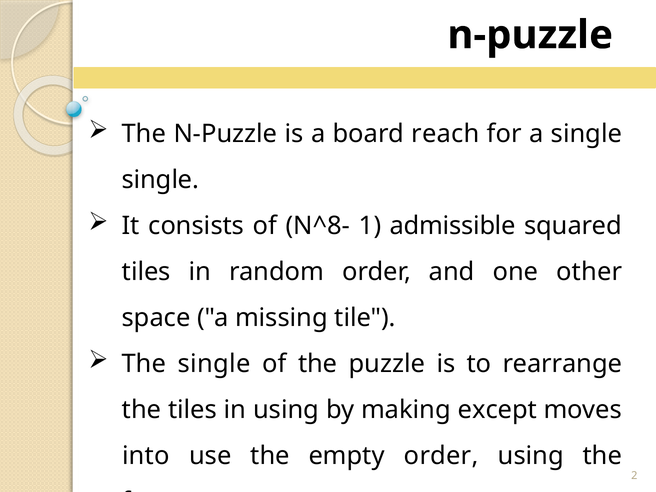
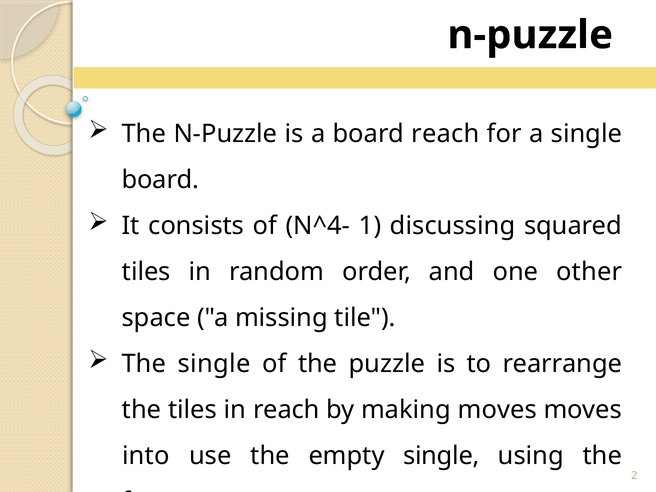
single at (160, 180): single -> board
N^8-: N^8- -> N^4-
admissible: admissible -> discussing
in using: using -> reach
making except: except -> moves
empty order: order -> single
